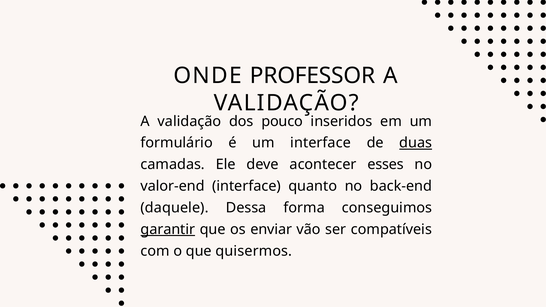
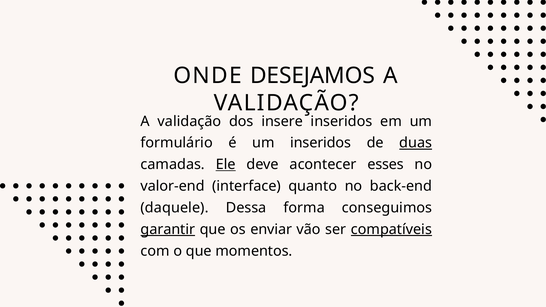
PROFESSOR: PROFESSOR -> DESEJAMOS
pouco: pouco -> insere
um interface: interface -> inseridos
Ele underline: none -> present
compatíveis underline: none -> present
quisermos: quisermos -> momentos
